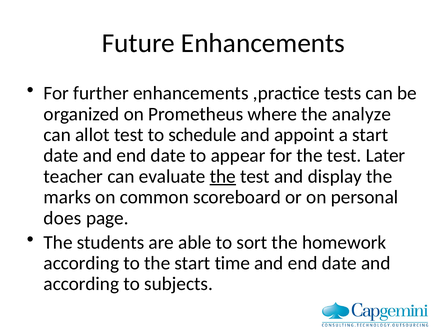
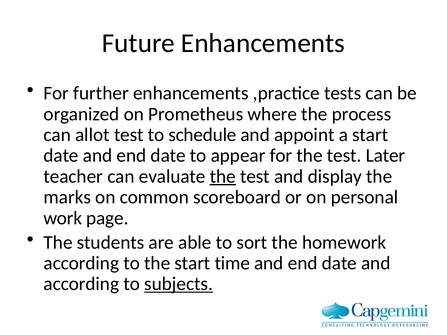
analyze: analyze -> process
does: does -> work
subjects underline: none -> present
